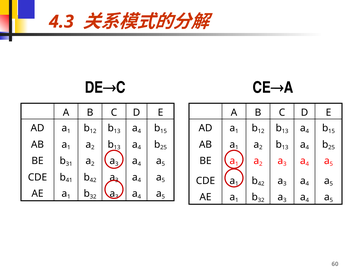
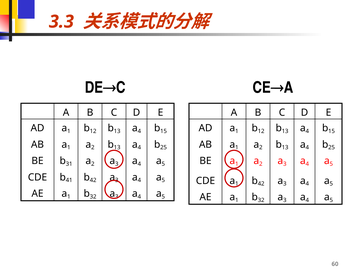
4.3: 4.3 -> 3.3
